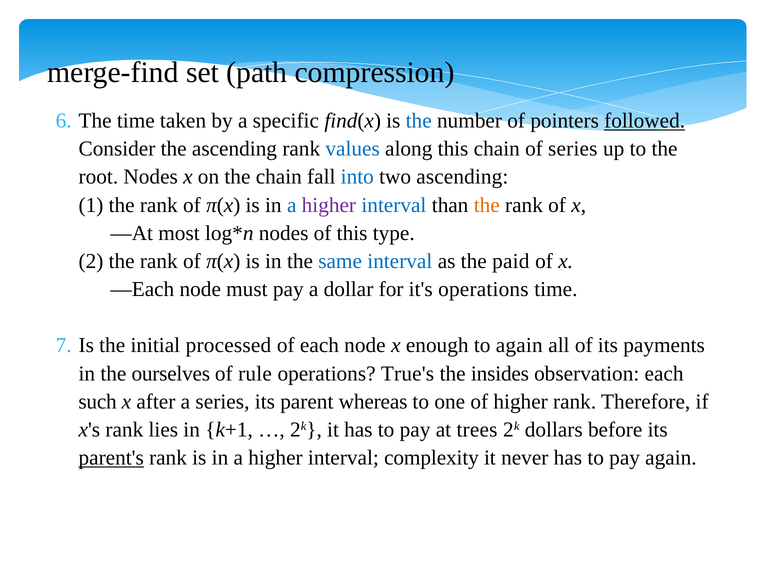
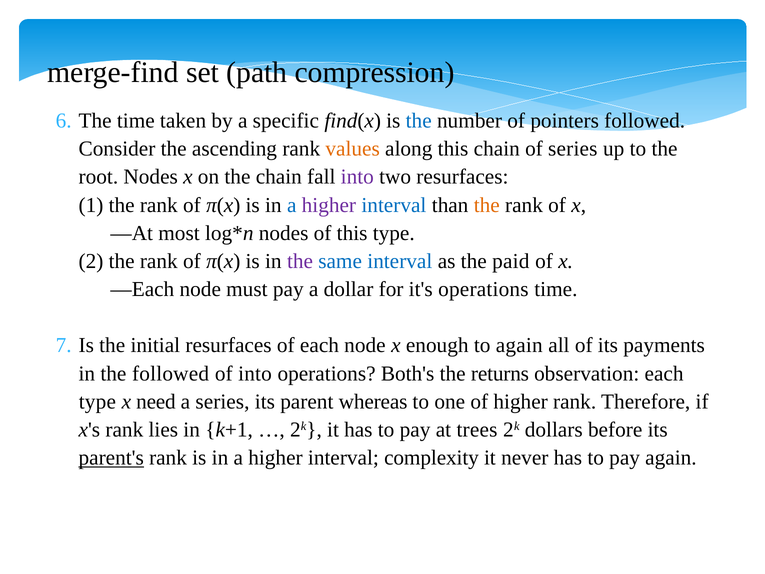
followed at (645, 121) underline: present -> none
values colour: blue -> orange
into at (357, 177) colour: blue -> purple
two ascending: ascending -> resurfaces
the at (300, 261) colour: black -> purple
initial processed: processed -> resurfaces
the ourselves: ourselves -> followed
of rule: rule -> into
True's: True's -> Both's
insides: insides -> returns
such at (98, 401): such -> type
after: after -> need
